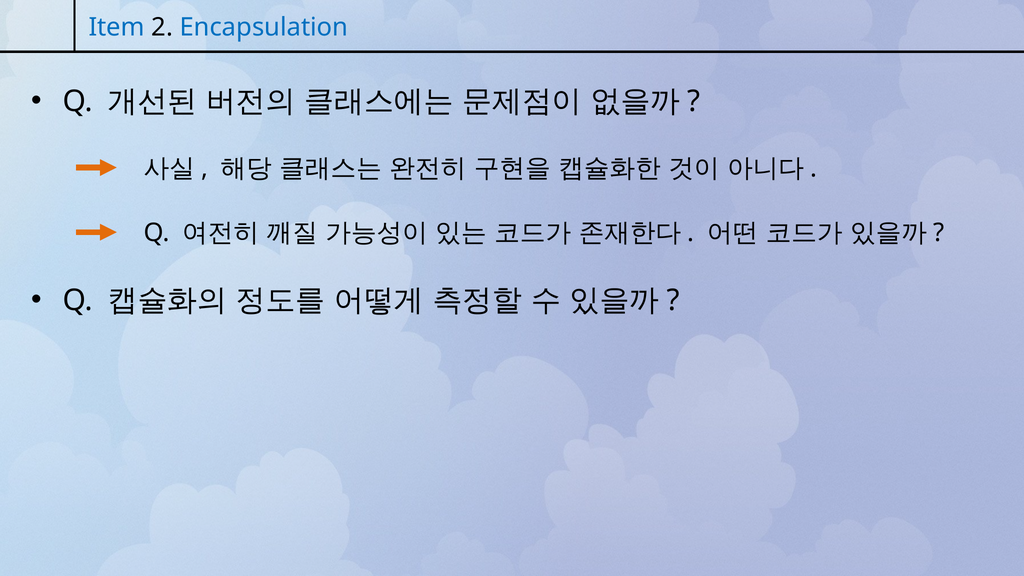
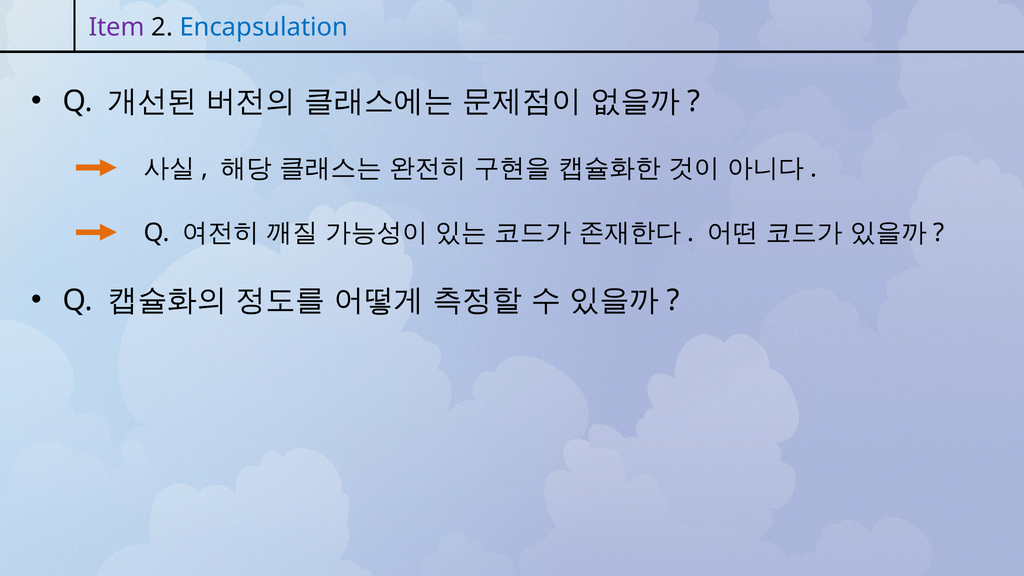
Item colour: blue -> purple
